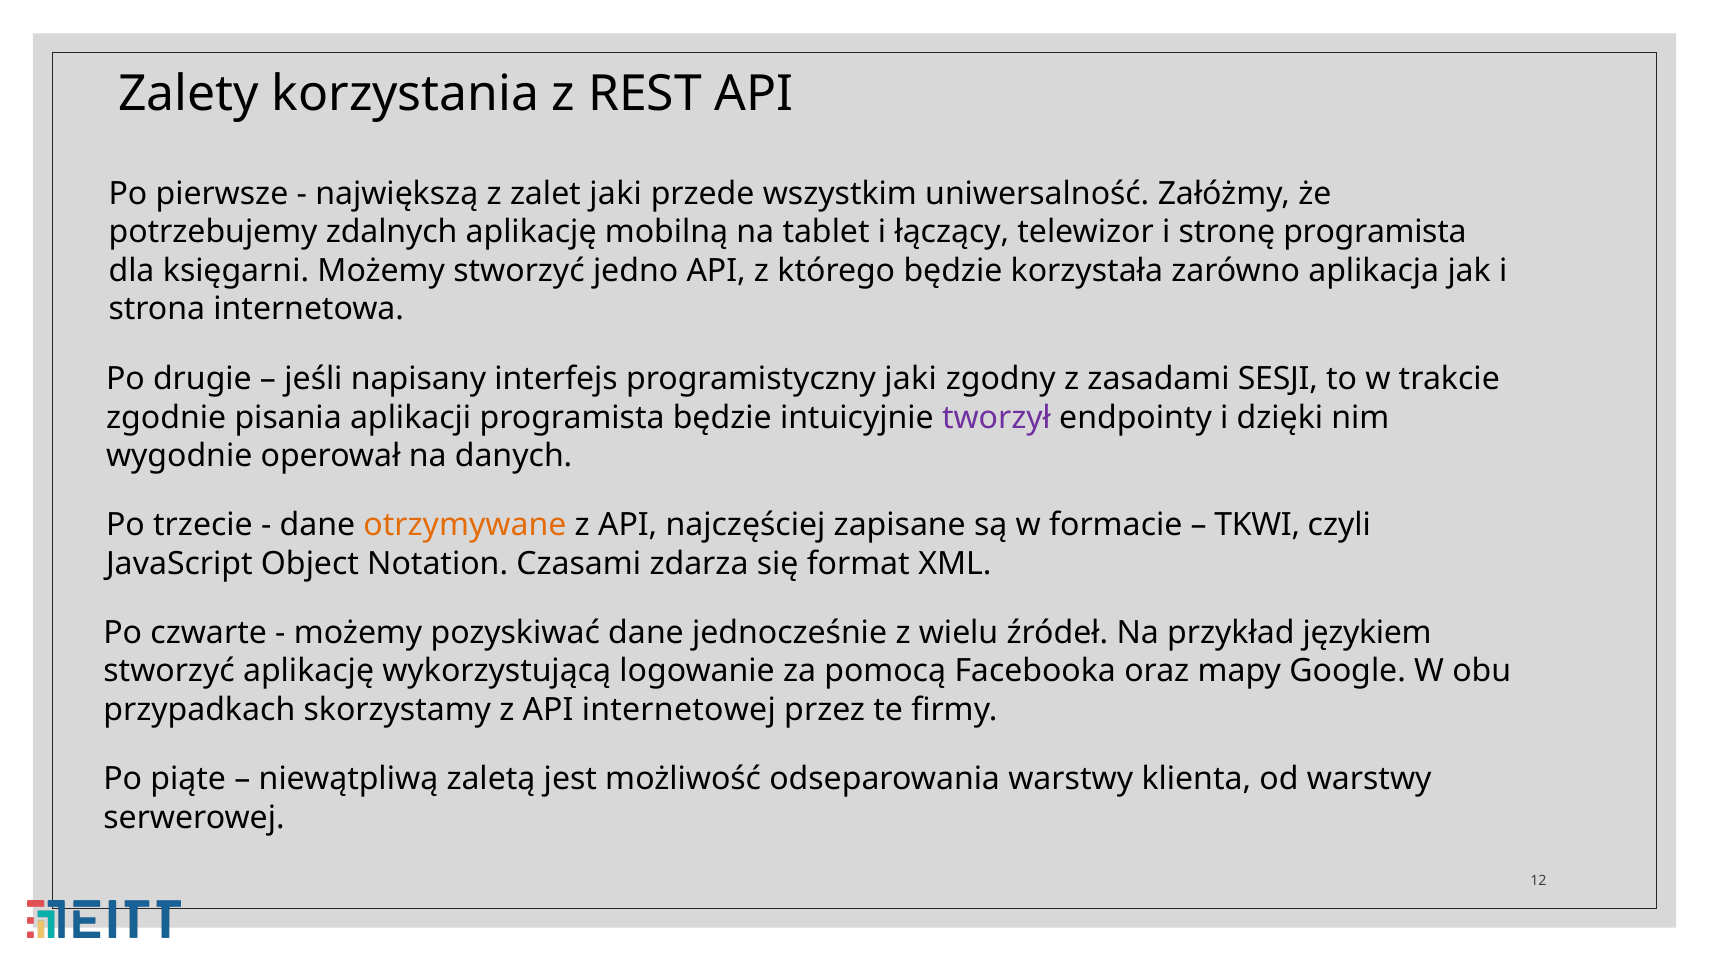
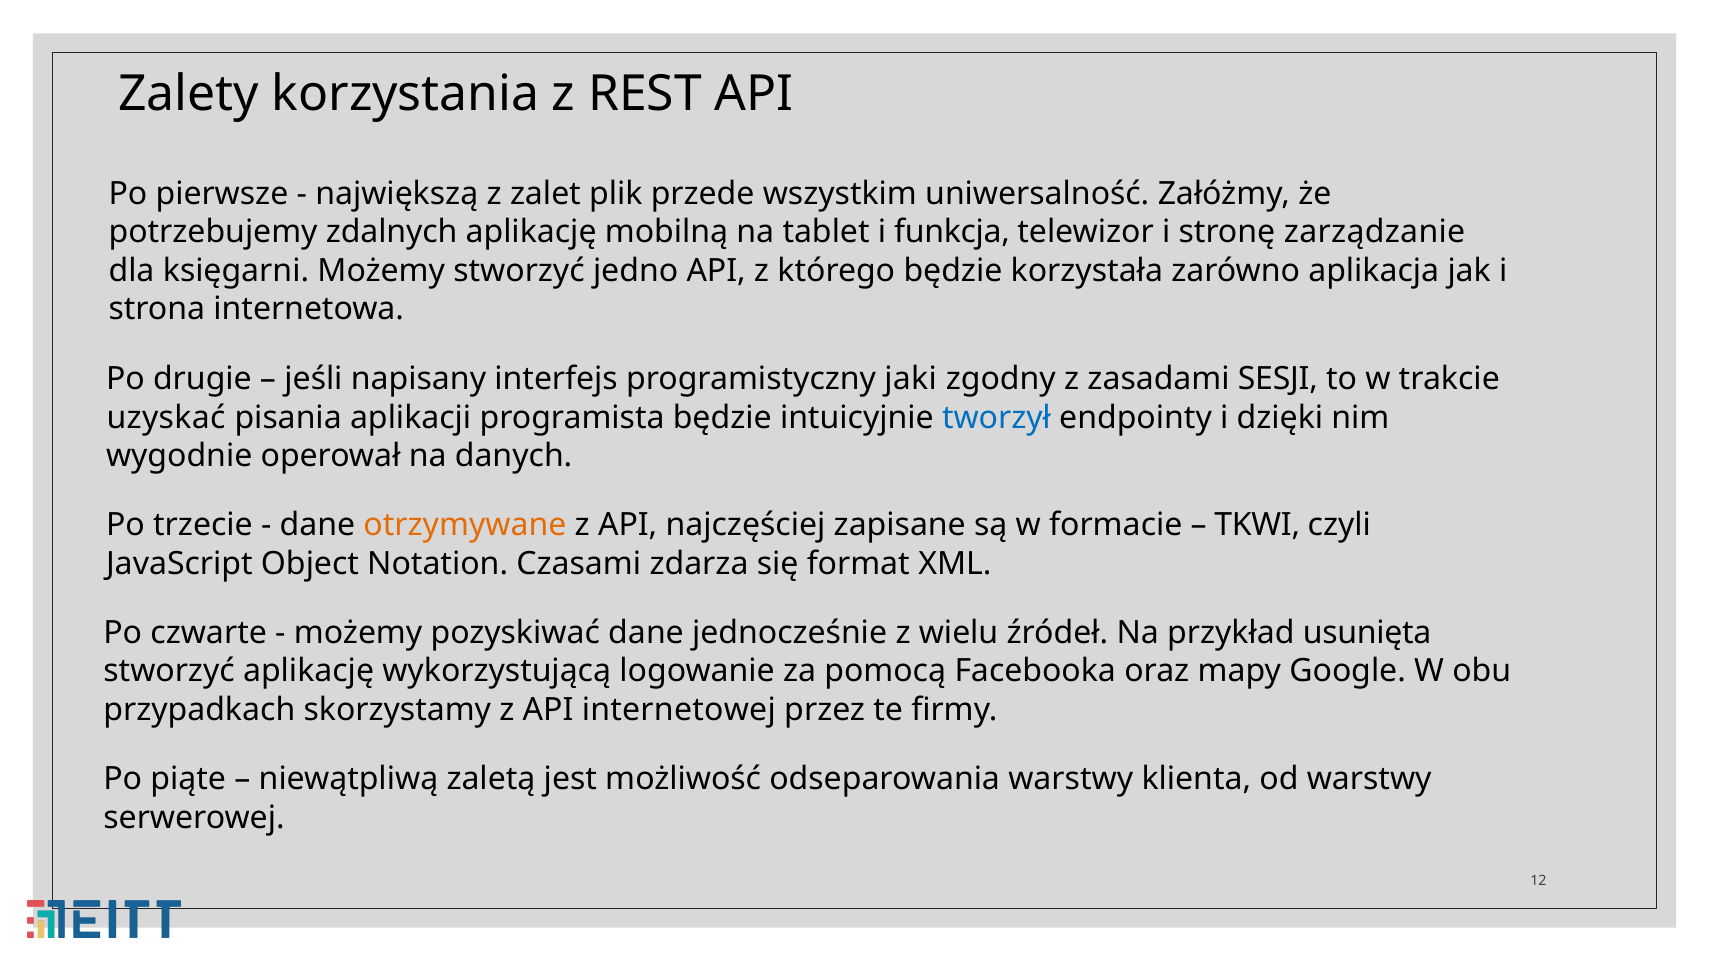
zalet jaki: jaki -> plik
łączący: łączący -> funkcja
stronę programista: programista -> zarządzanie
zgodnie: zgodnie -> uzyskać
tworzył colour: purple -> blue
językiem: językiem -> usunięta
